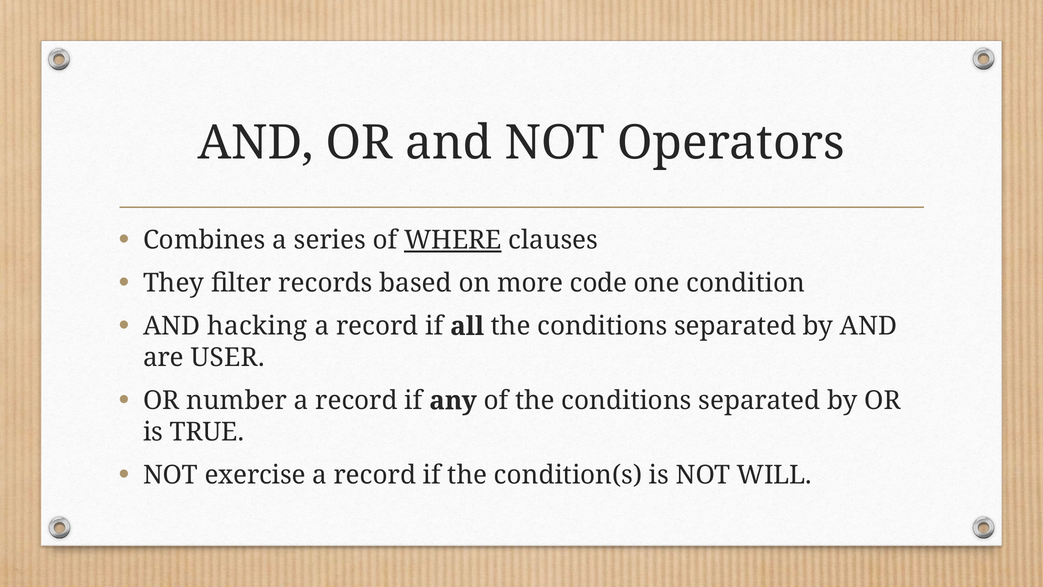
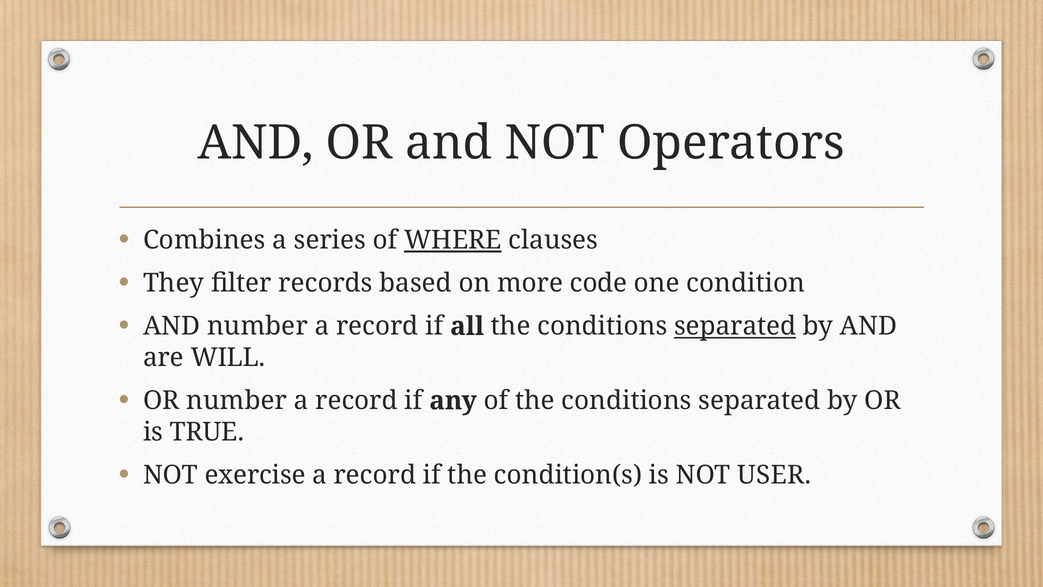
AND hacking: hacking -> number
separated at (735, 326) underline: none -> present
USER: USER -> WILL
WILL: WILL -> USER
